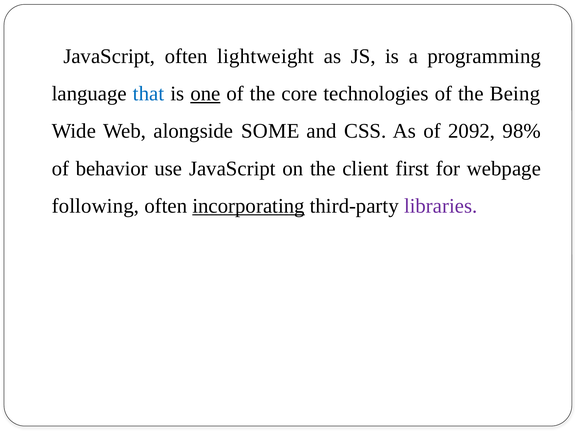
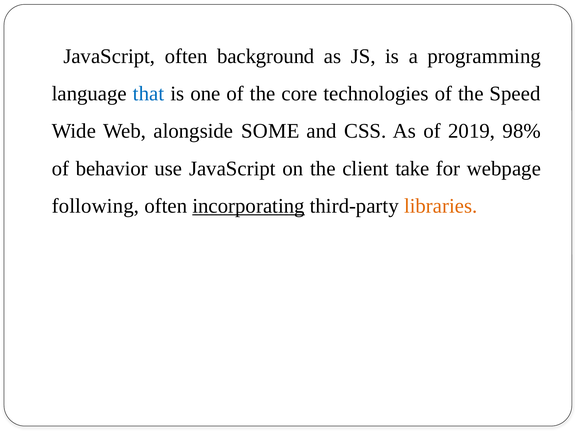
lightweight: lightweight -> background
one underline: present -> none
Being: Being -> Speed
2092: 2092 -> 2019
first: first -> take
libraries colour: purple -> orange
